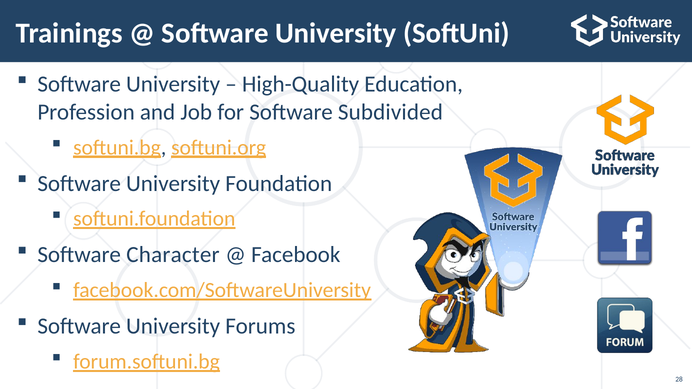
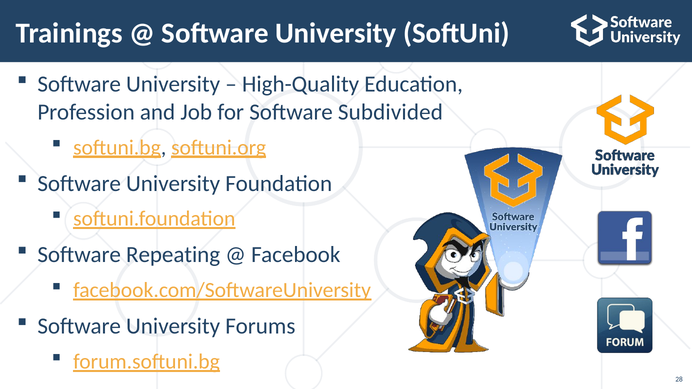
Character: Character -> Repeating
